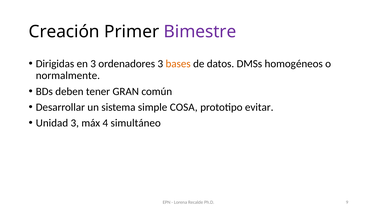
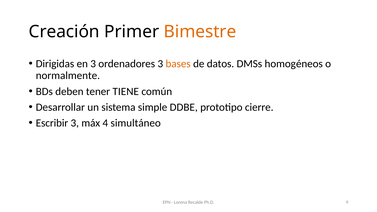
Bimestre colour: purple -> orange
GRAN: GRAN -> TIENE
COSA: COSA -> DDBE
evitar: evitar -> cierre
Unidad: Unidad -> Escribir
